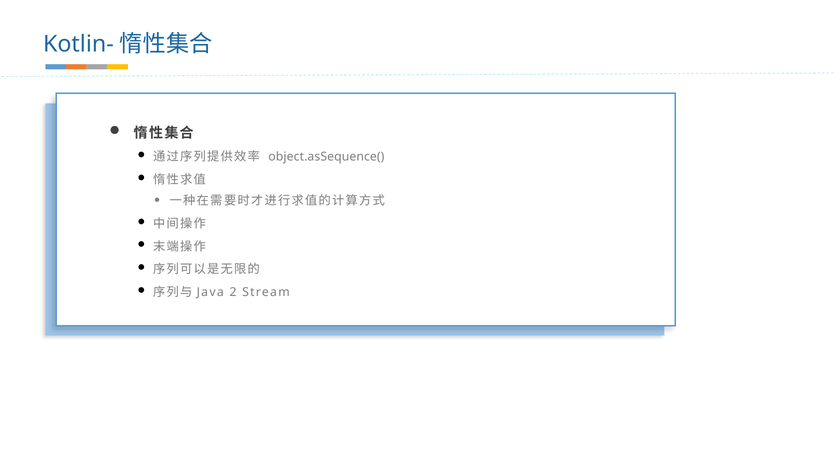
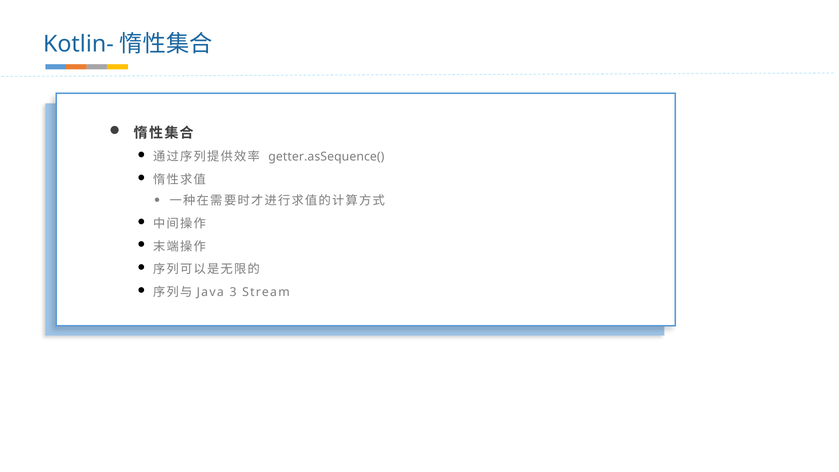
object.asSequence(: object.asSequence( -> getter.asSequence(
2: 2 -> 3
